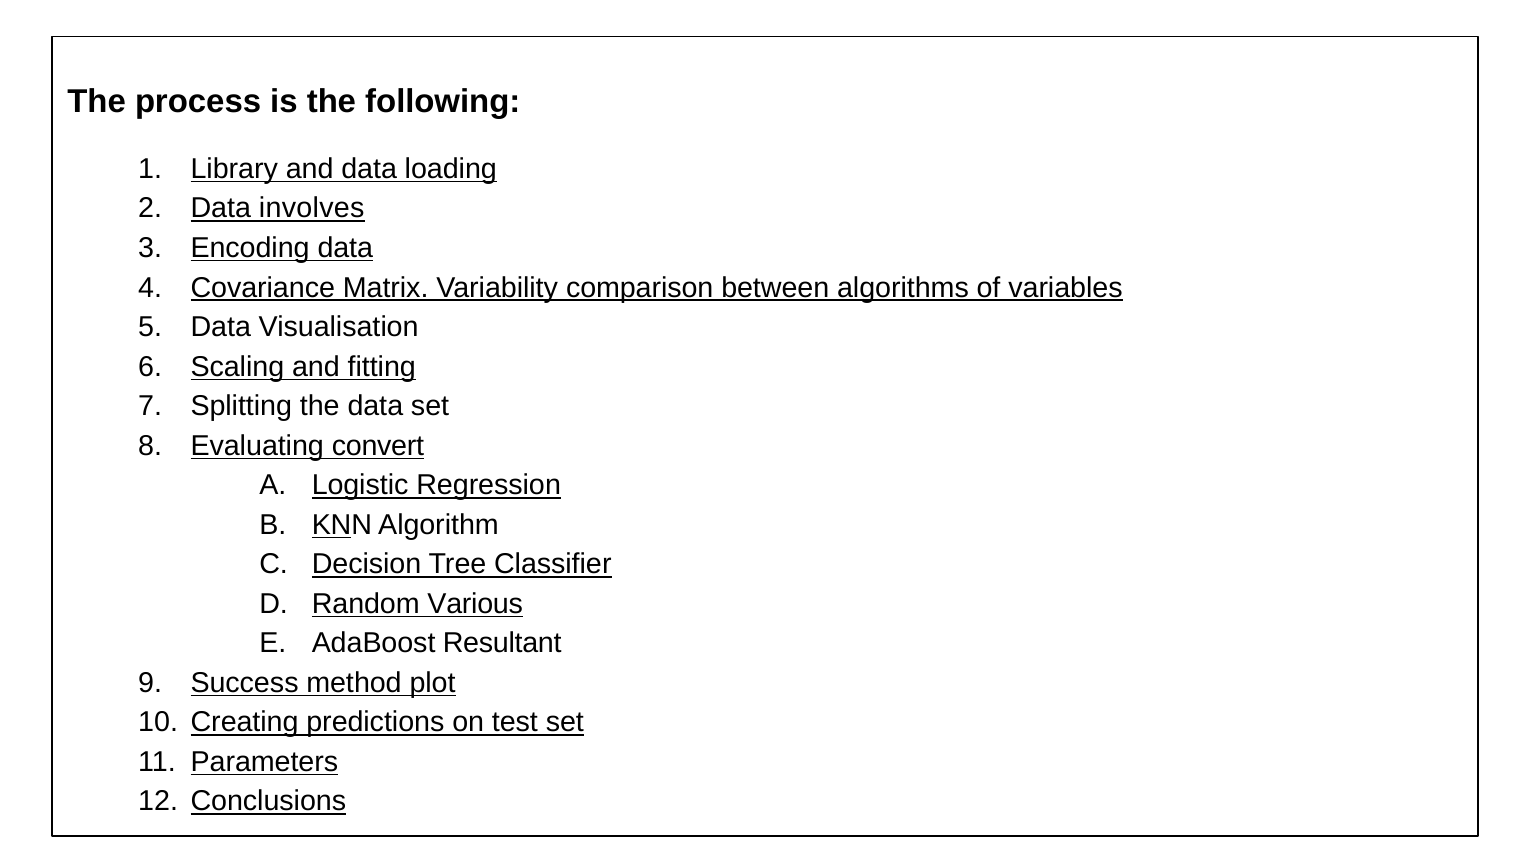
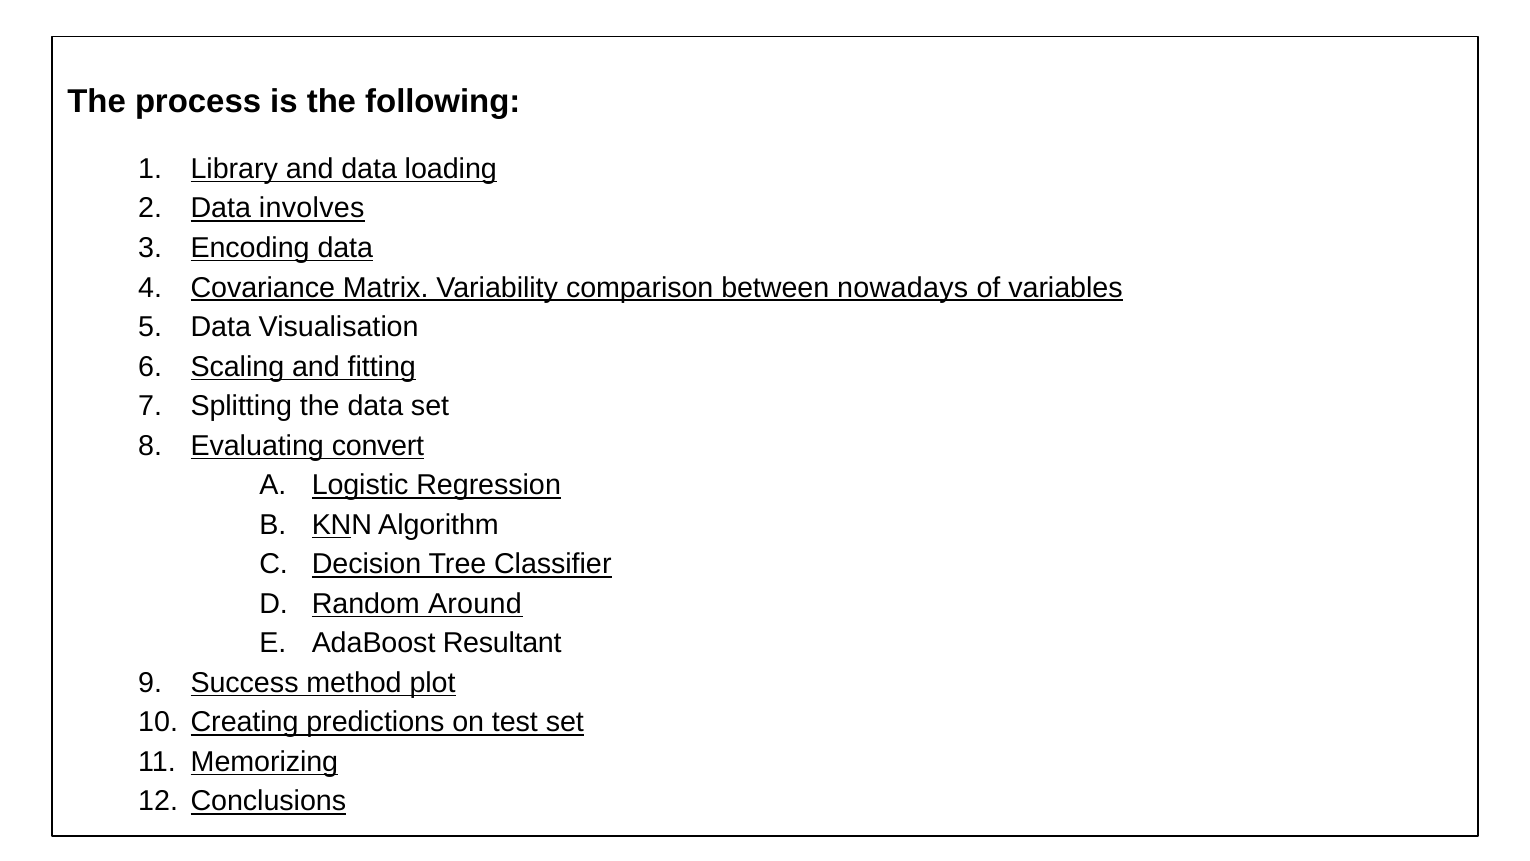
algorithms: algorithms -> nowadays
Various: Various -> Around
Parameters: Parameters -> Memorizing
